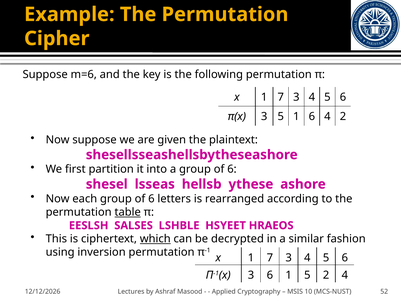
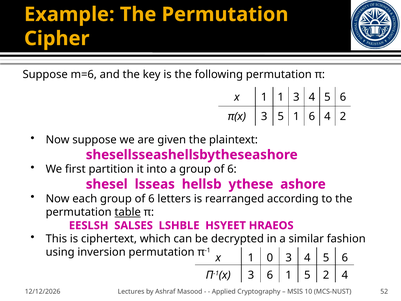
7 at (281, 97): 7 -> 1
which underline: present -> none
7 at (270, 258): 7 -> 0
